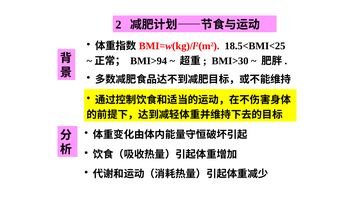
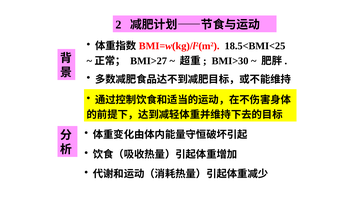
BMI>94: BMI>94 -> BMI>27
